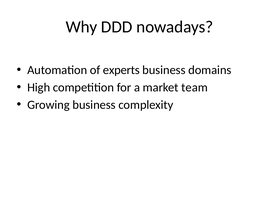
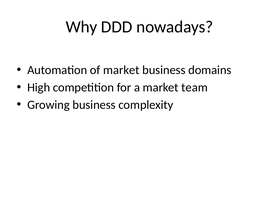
of experts: experts -> market
